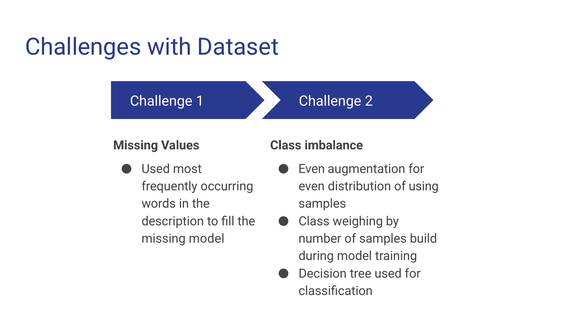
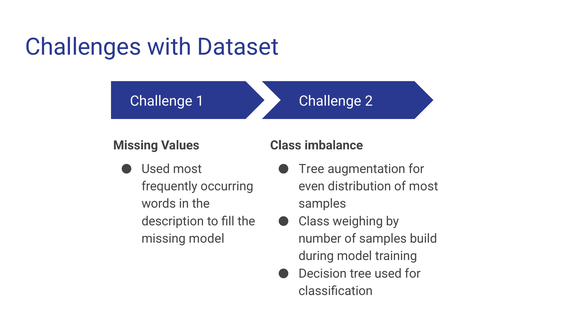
Even at (312, 169): Even -> Tree
of using: using -> most
